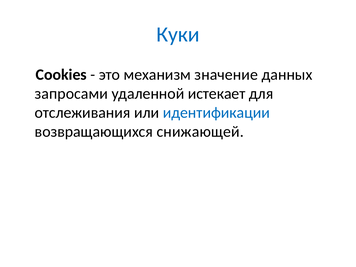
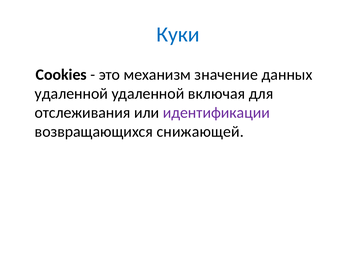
запросами at (71, 94): запросами -> удаленной
истекает: истекает -> включая
идентификации colour: blue -> purple
